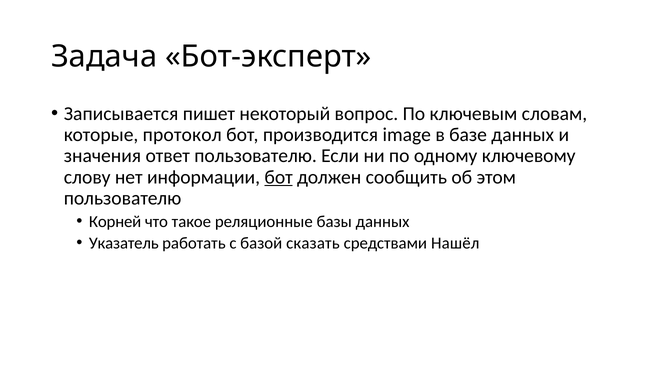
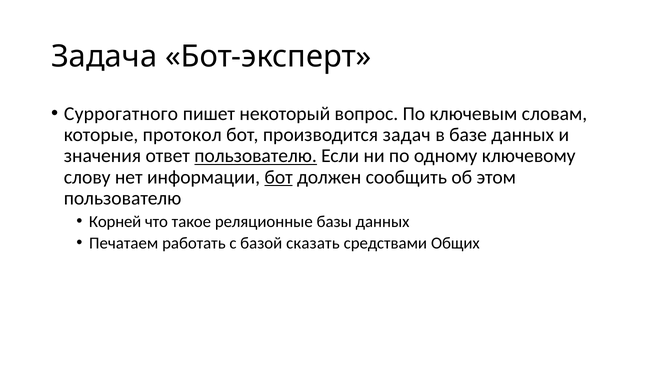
Записывается: Записывается -> Суррогатного
image: image -> задач
пользователю at (256, 156) underline: none -> present
Указатель: Указатель -> Печатаем
Нашёл: Нашёл -> Общих
